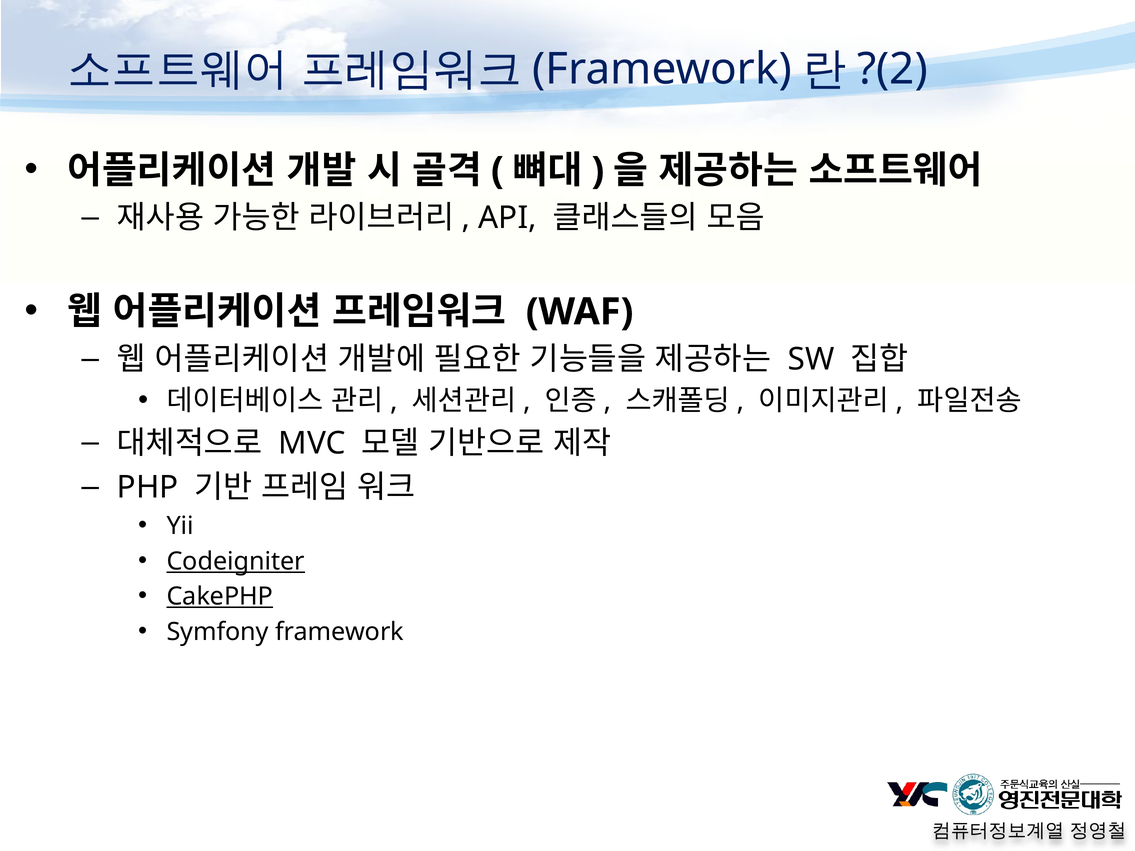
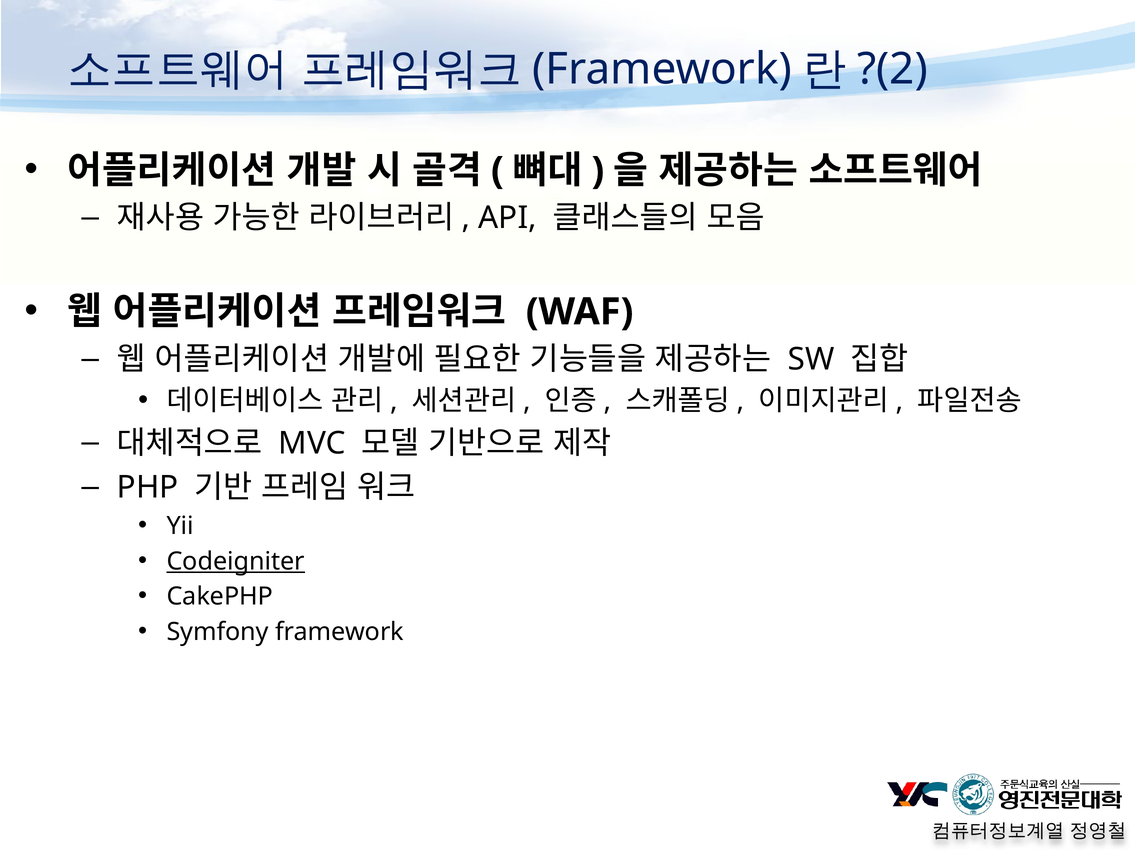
CakePHP underline: present -> none
